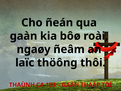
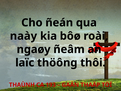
gaàn at (24, 36): gaàn -> naày
